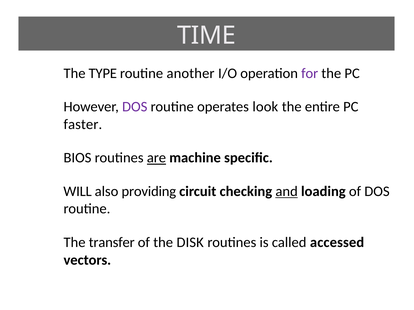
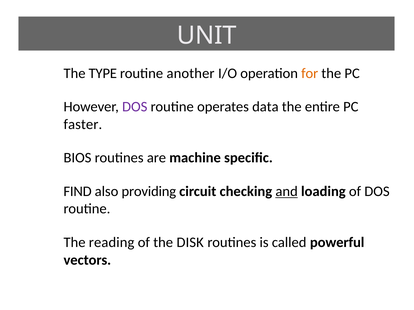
TIME: TIME -> UNIT
for colour: purple -> orange
look: look -> data
are underline: present -> none
WILL: WILL -> FIND
transfer: transfer -> reading
accessed: accessed -> powerful
